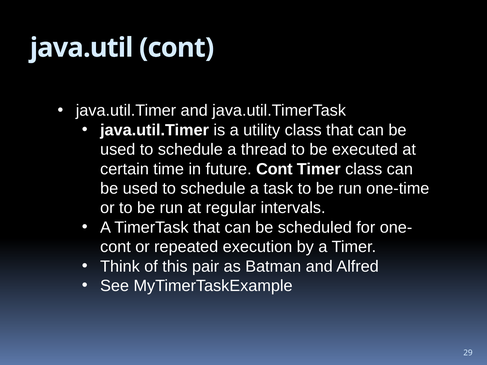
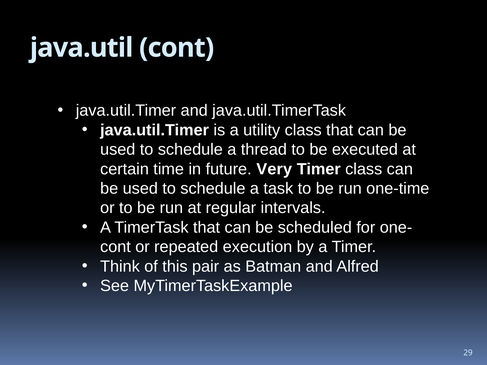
future Cont: Cont -> Very
